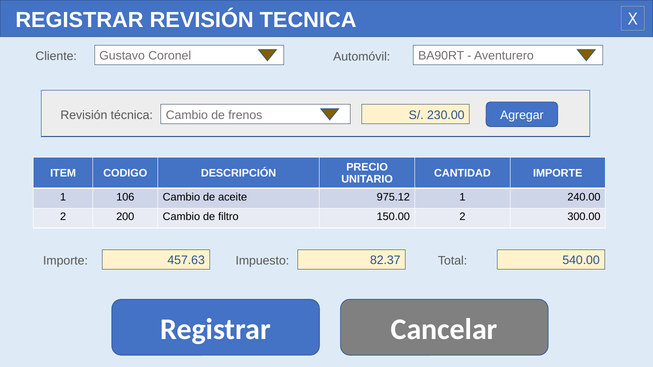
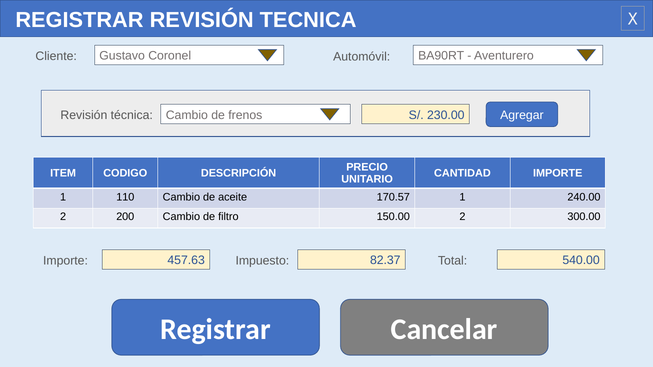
106: 106 -> 110
975.12: 975.12 -> 170.57
